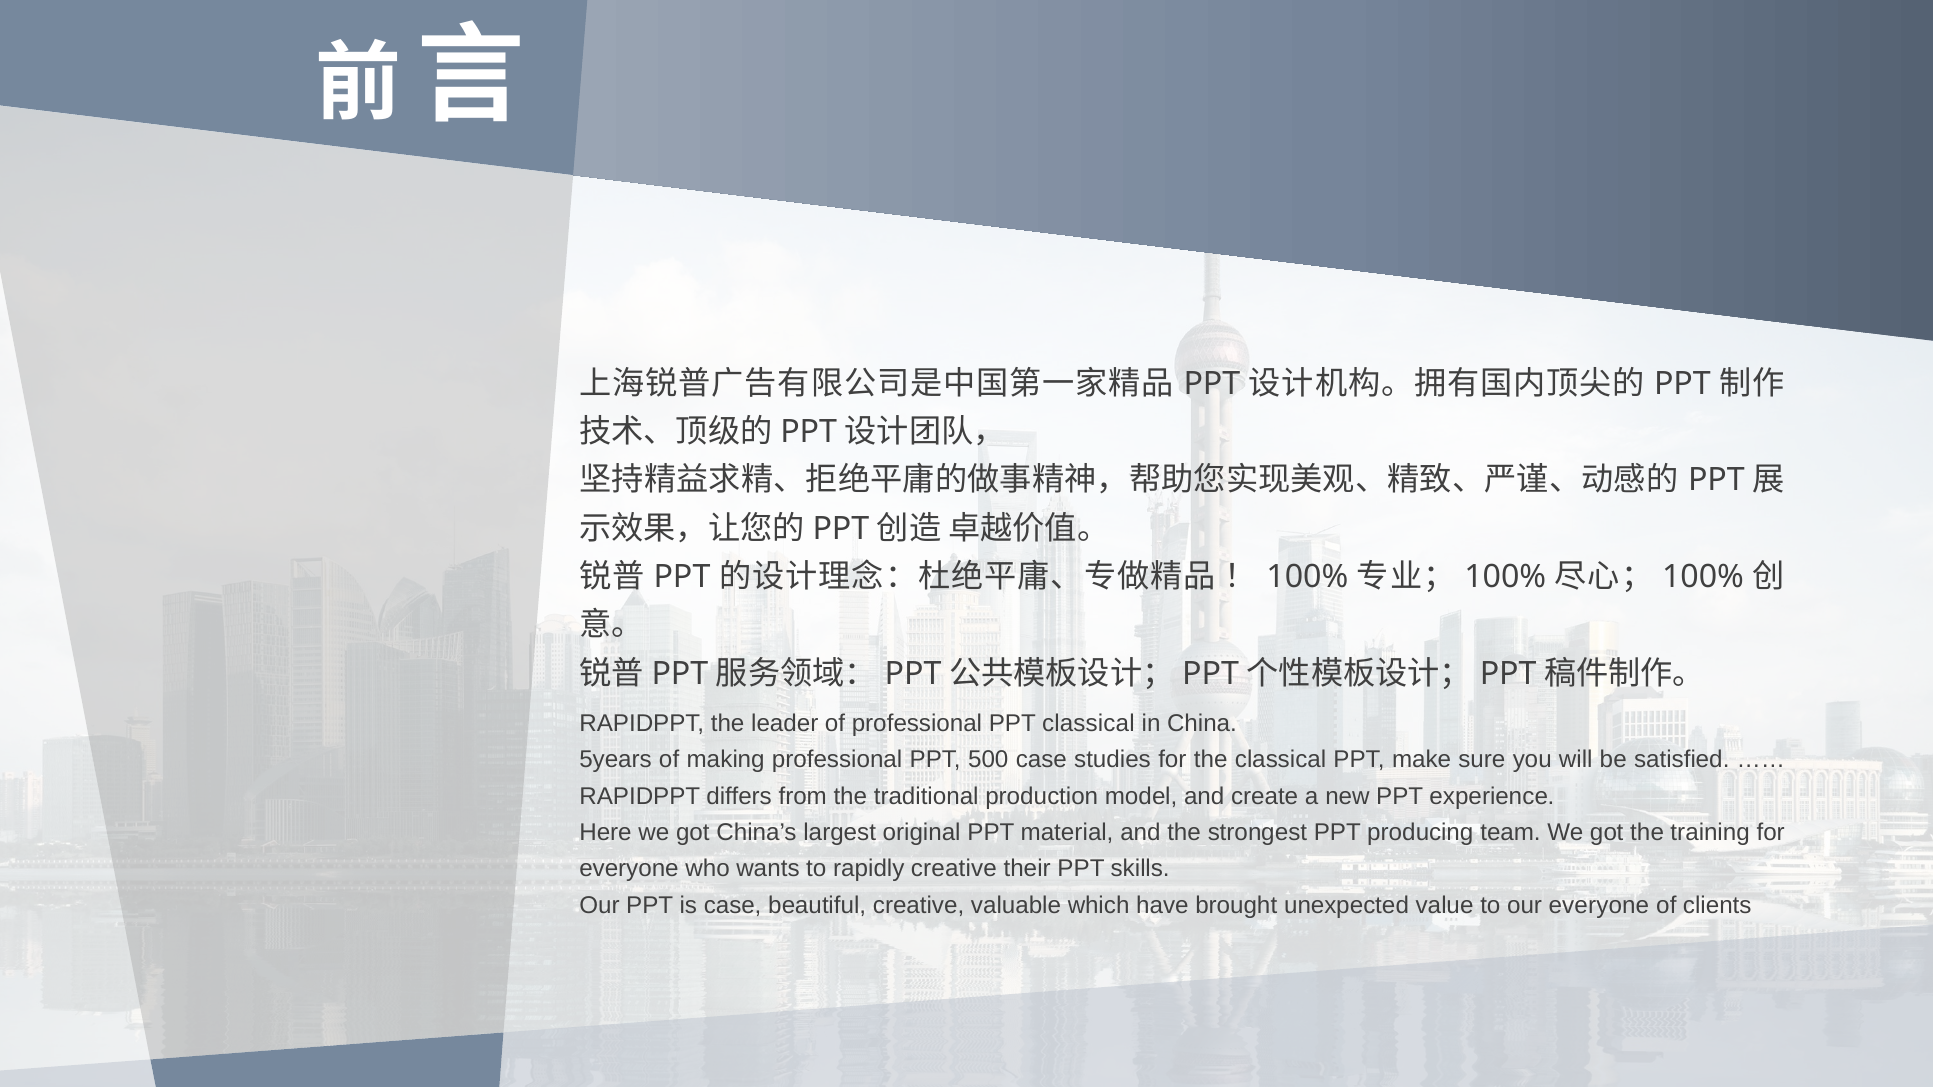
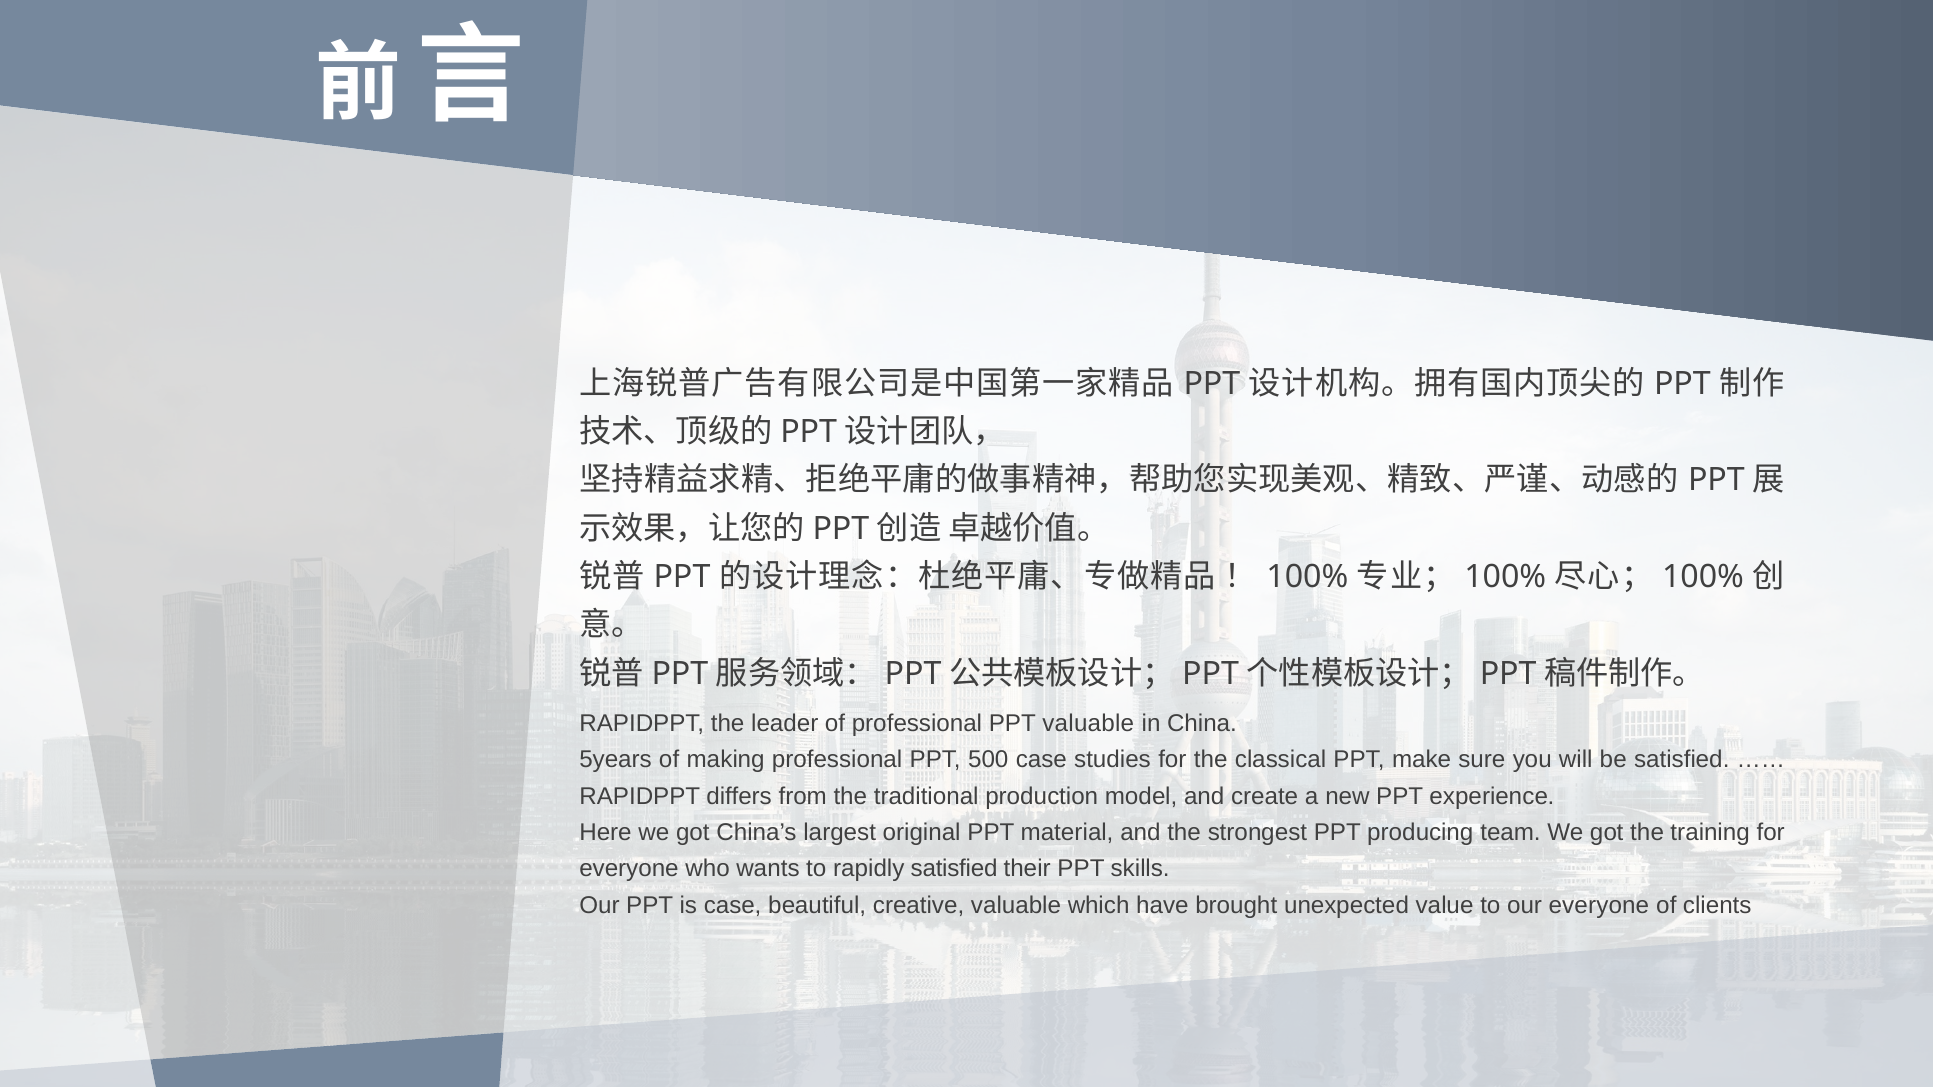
PPT classical: classical -> valuable
rapidly creative: creative -> satisfied
